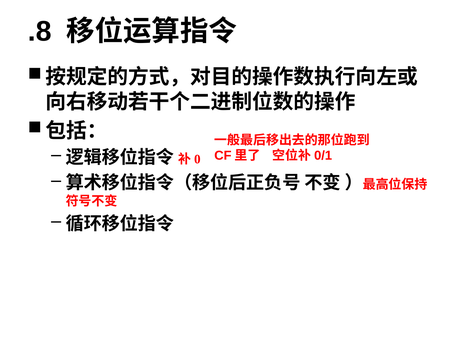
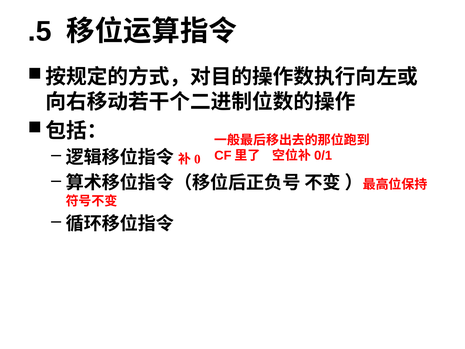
.8: .8 -> .5
